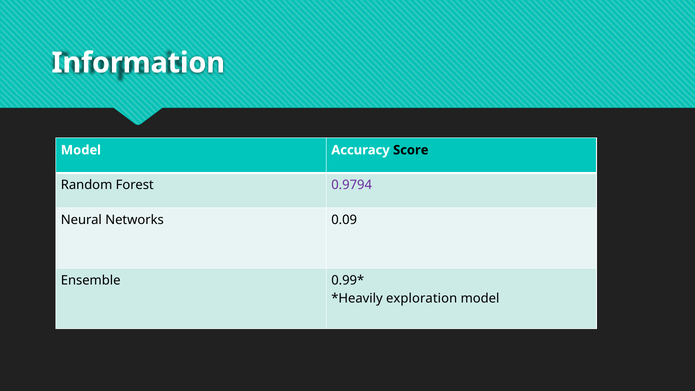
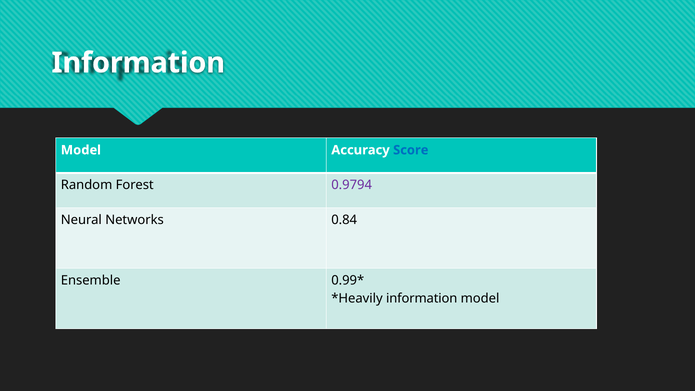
Score colour: black -> blue
0.09: 0.09 -> 0.84
exploration at (422, 298): exploration -> information
